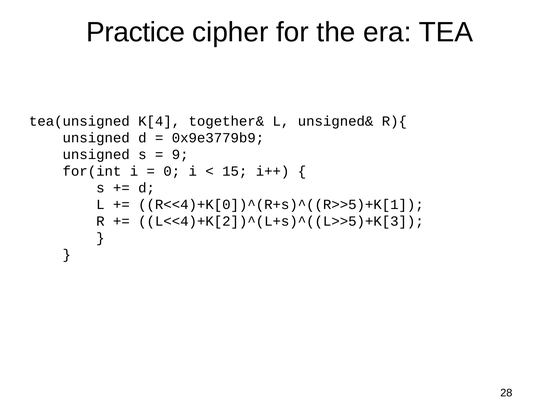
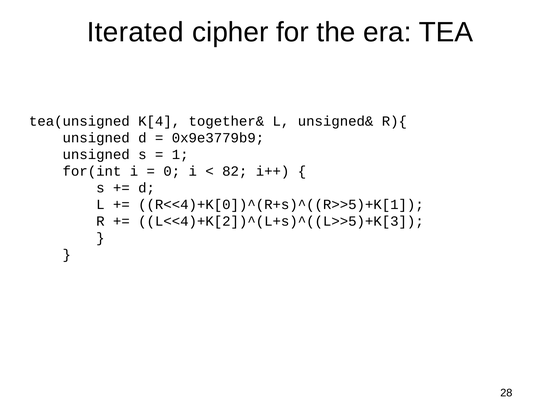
Practice: Practice -> Iterated
9: 9 -> 1
15: 15 -> 82
